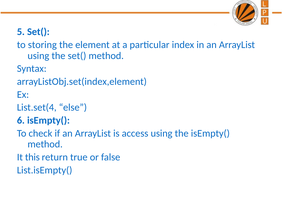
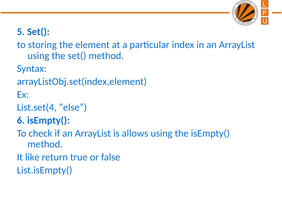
access: access -> allows
this: this -> like
